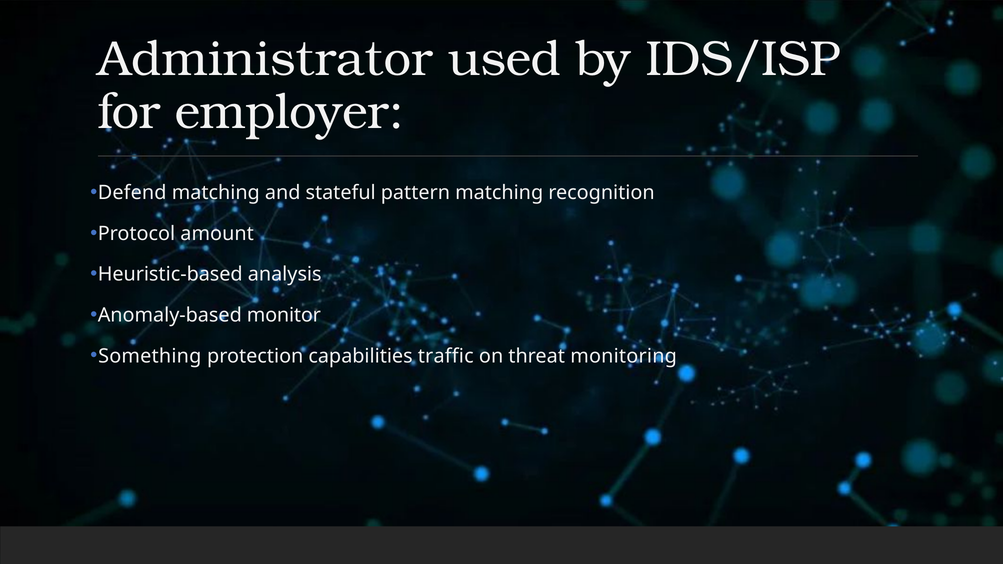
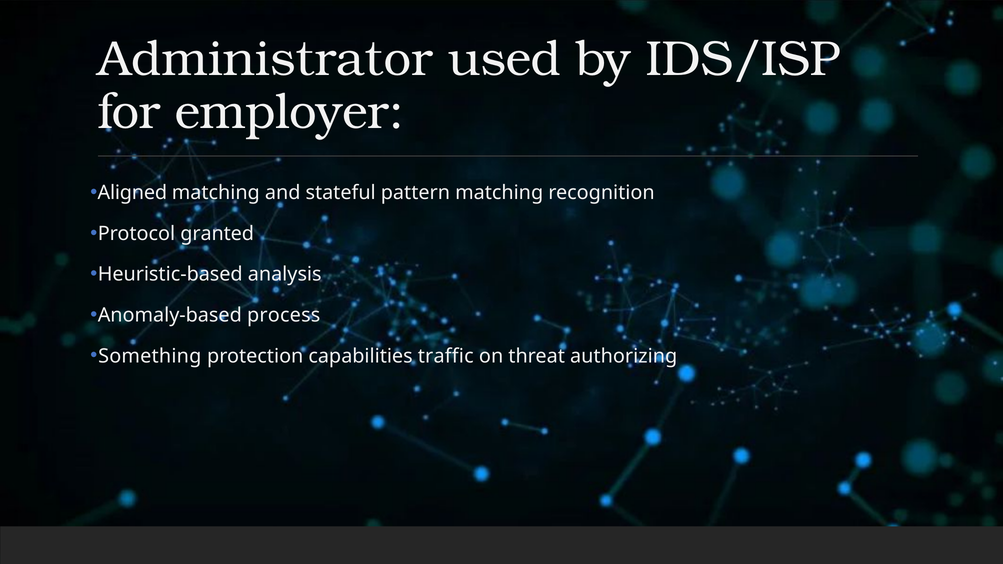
Defend: Defend -> Aligned
amount: amount -> granted
monitor: monitor -> process
monitoring: monitoring -> authorizing
